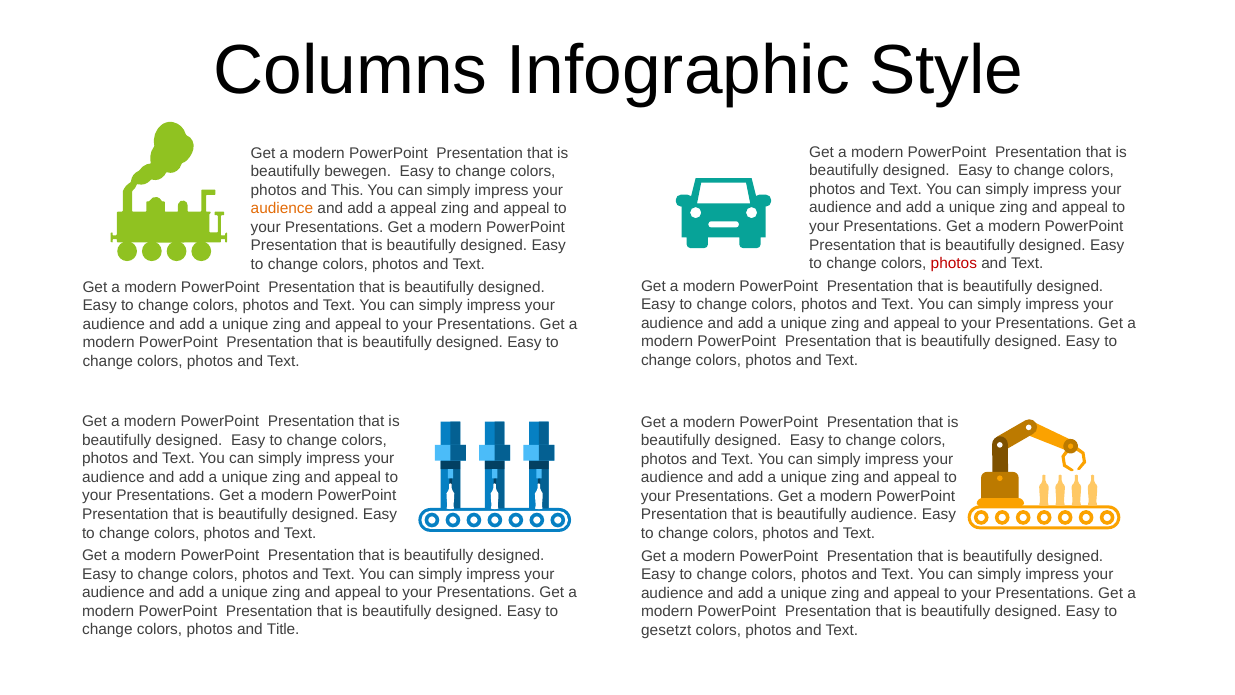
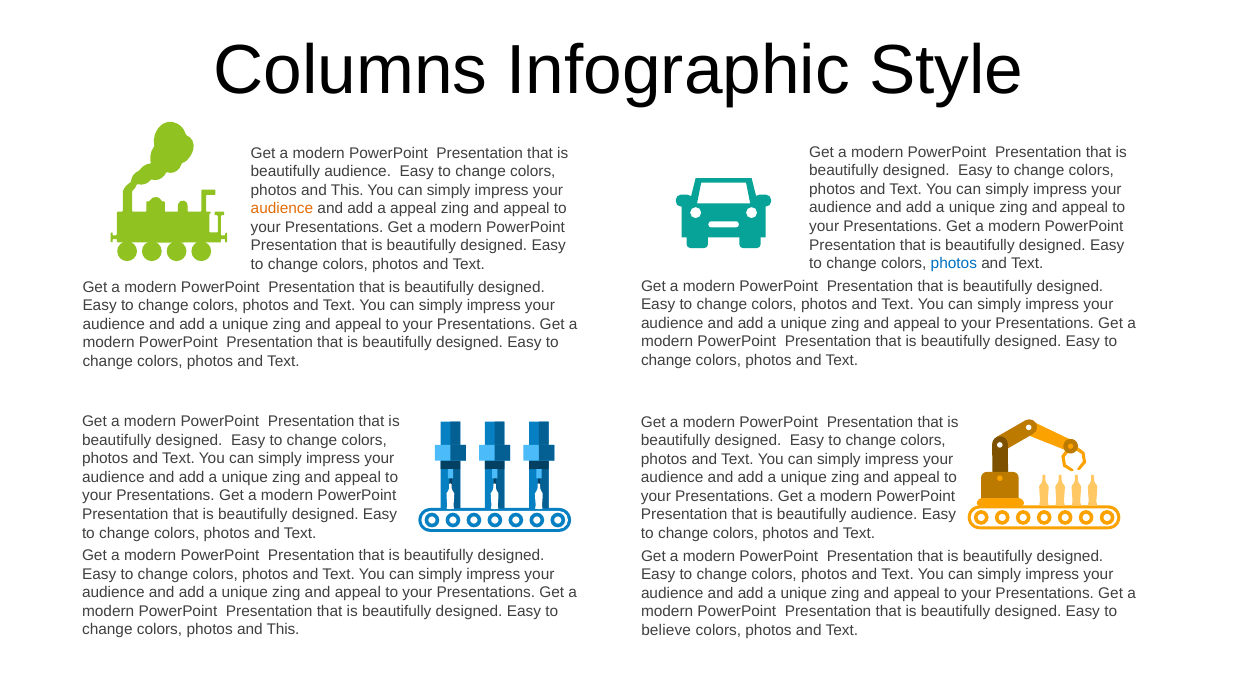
bewegen at (358, 172): bewegen -> audience
photos at (954, 263) colour: red -> blue
Title at (283, 630): Title -> This
gesetzt: gesetzt -> believe
